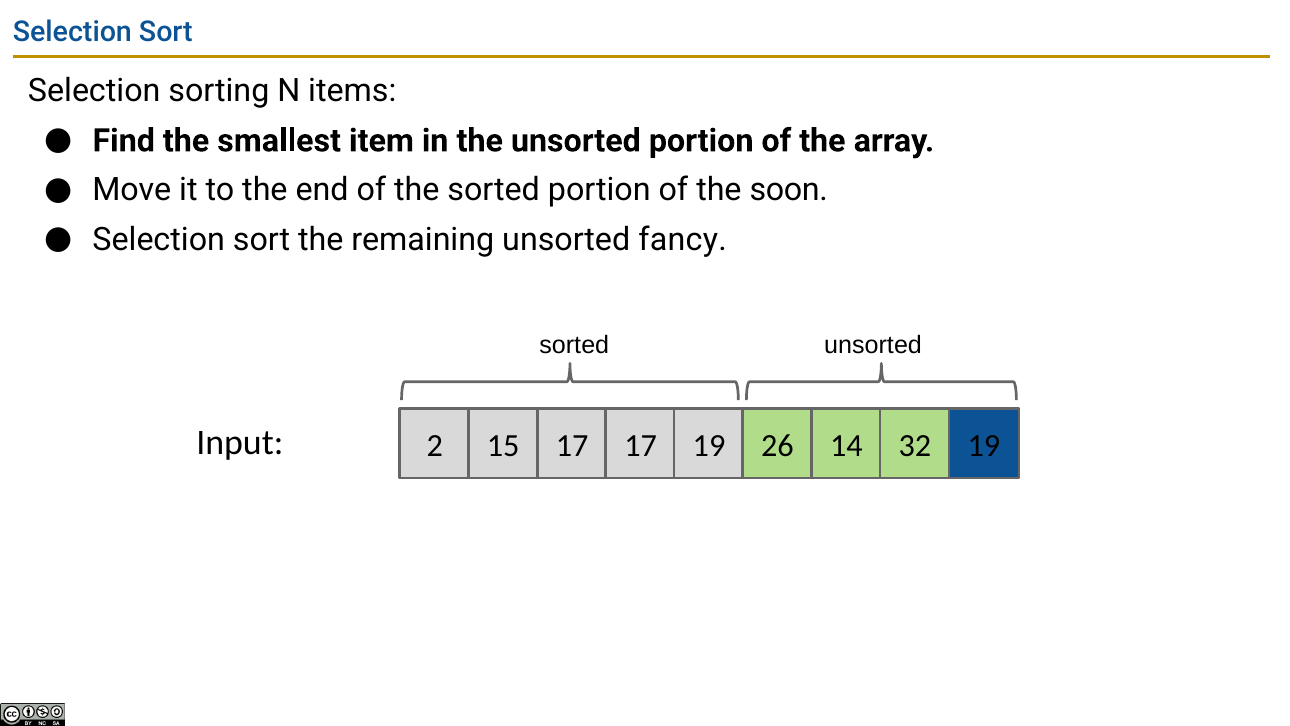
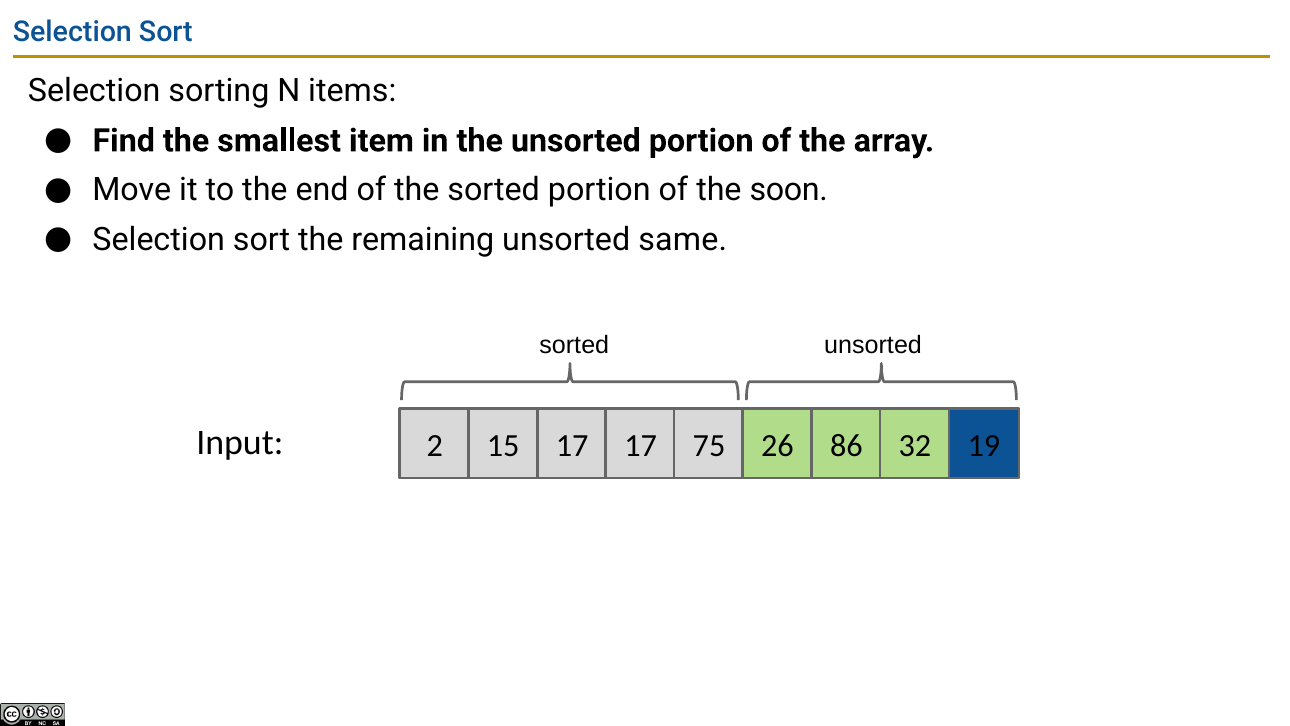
fancy: fancy -> same
17 19: 19 -> 75
14: 14 -> 86
